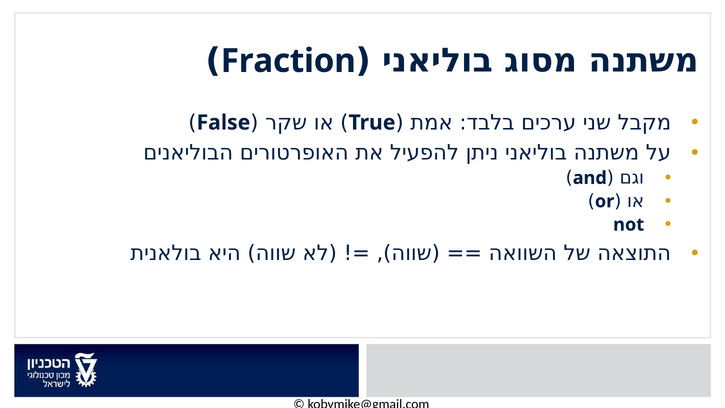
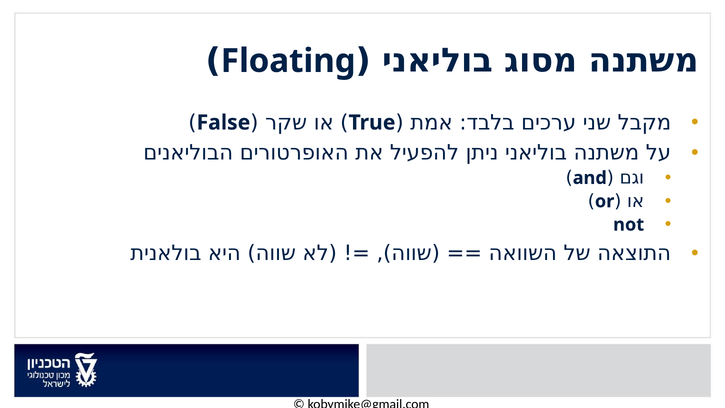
Fraction: Fraction -> Floating
